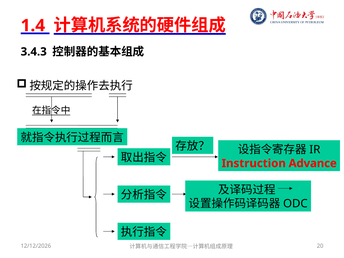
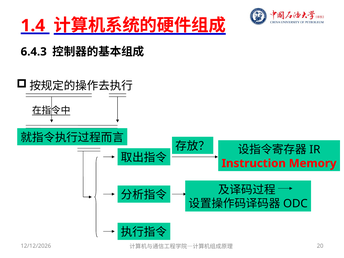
3.4.3: 3.4.3 -> 6.4.3
Advance: Advance -> Memory
